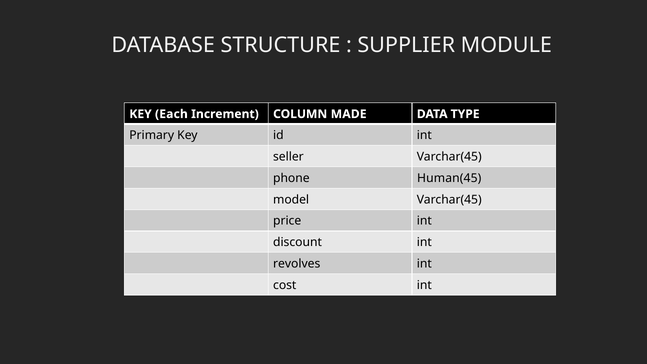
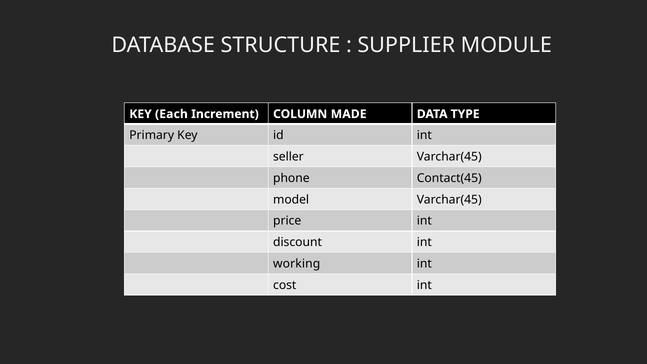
Human(45: Human(45 -> Contact(45
revolves: revolves -> working
